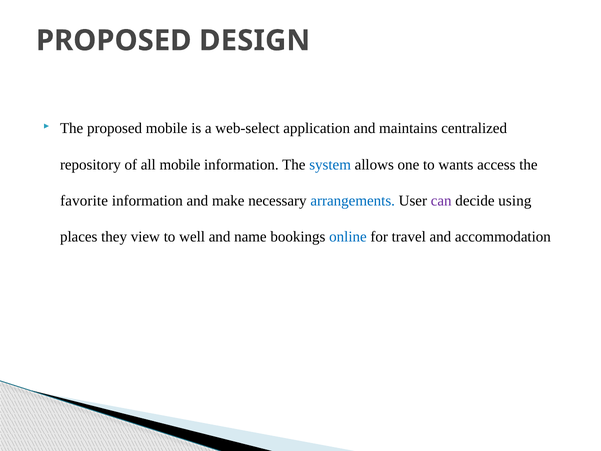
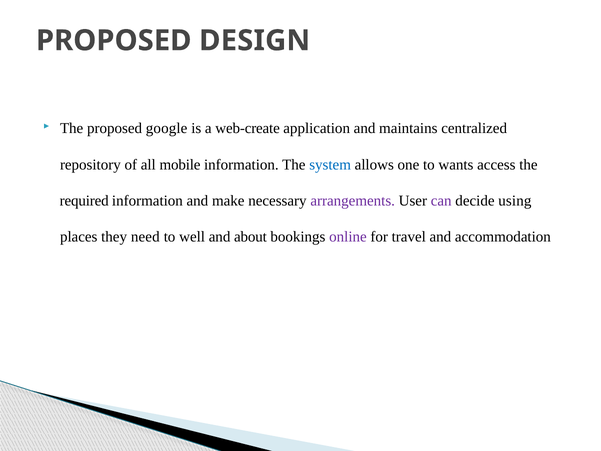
proposed mobile: mobile -> google
web-select: web-select -> web-create
favorite: favorite -> required
arrangements colour: blue -> purple
view: view -> need
name: name -> about
online colour: blue -> purple
